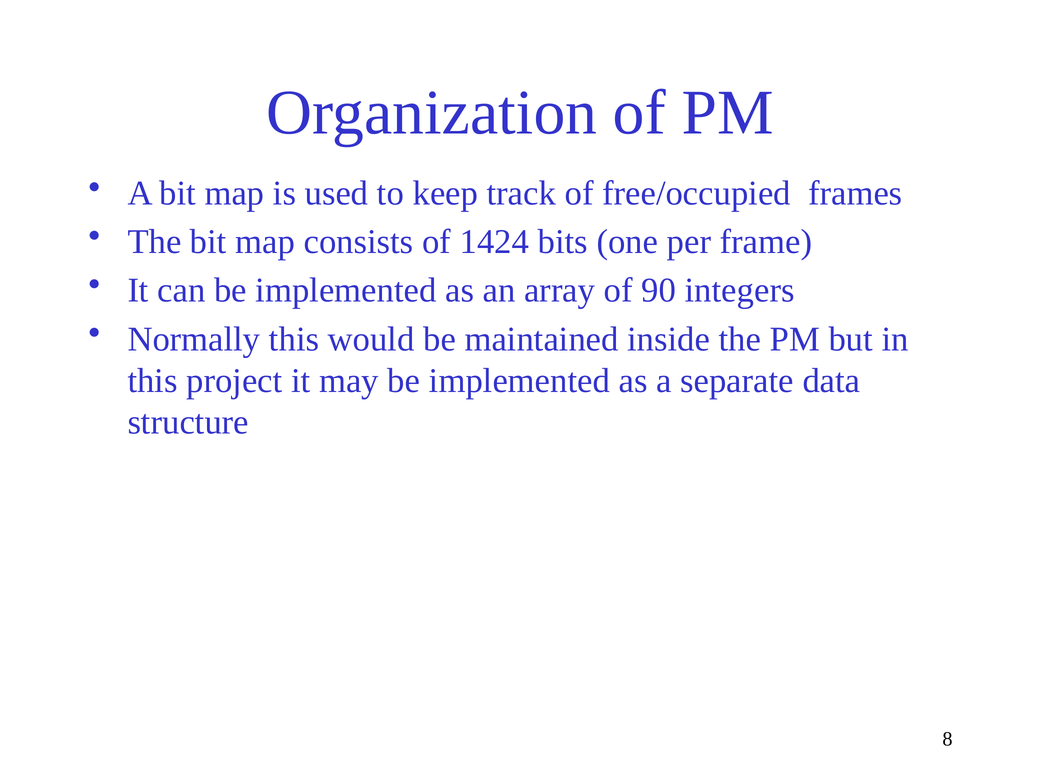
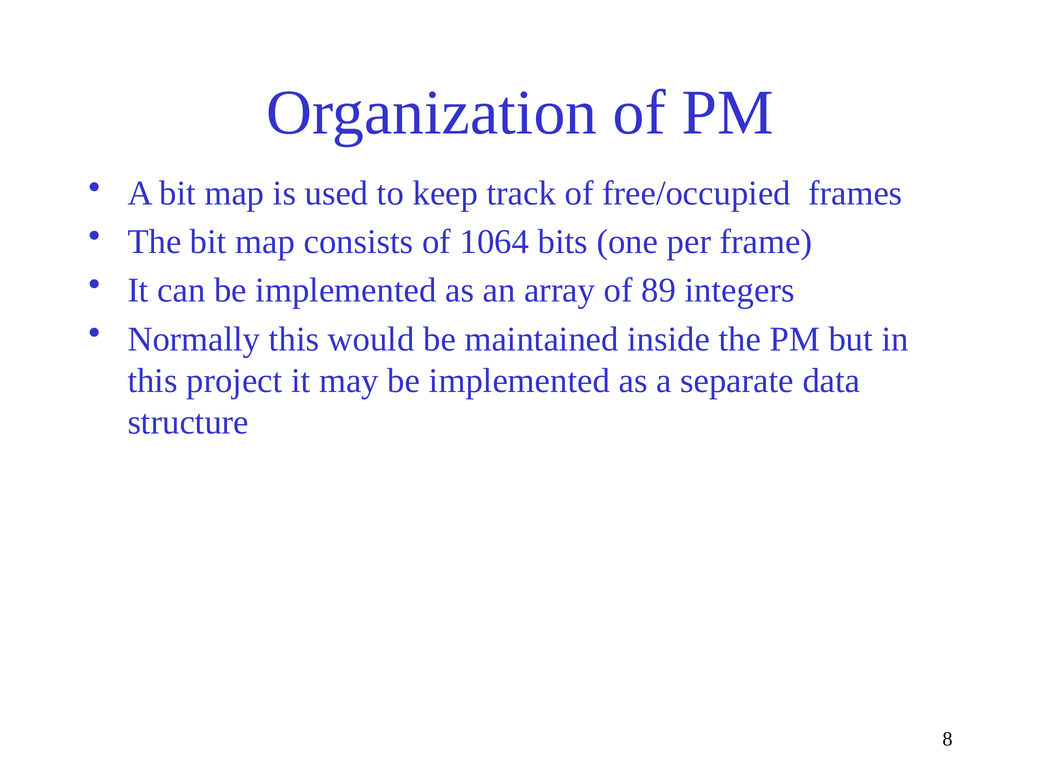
1424: 1424 -> 1064
90: 90 -> 89
